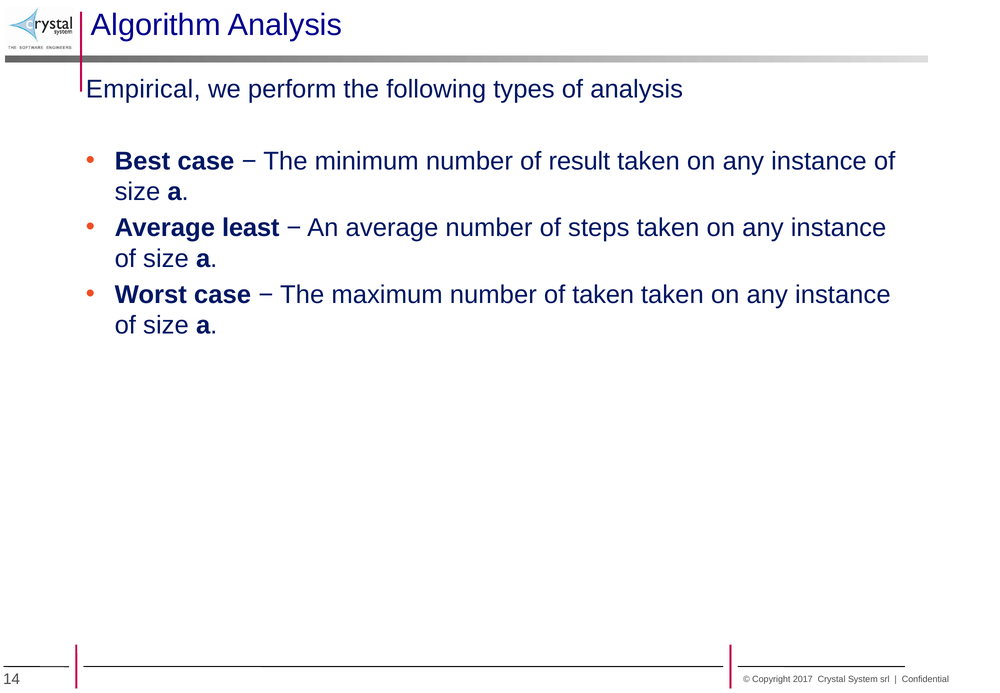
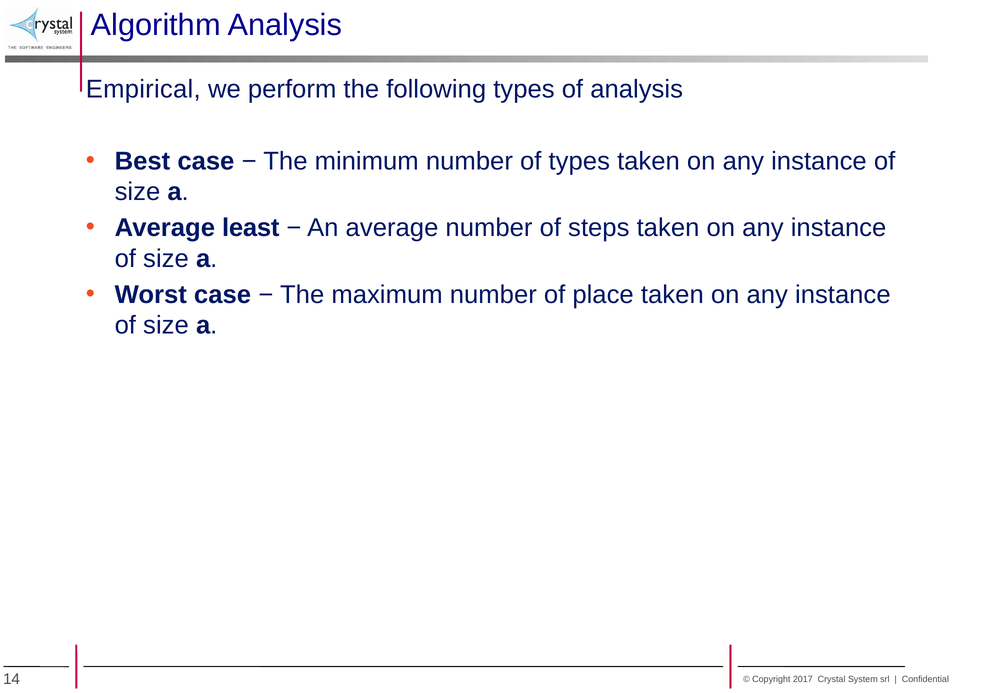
of result: result -> types
of taken: taken -> place
